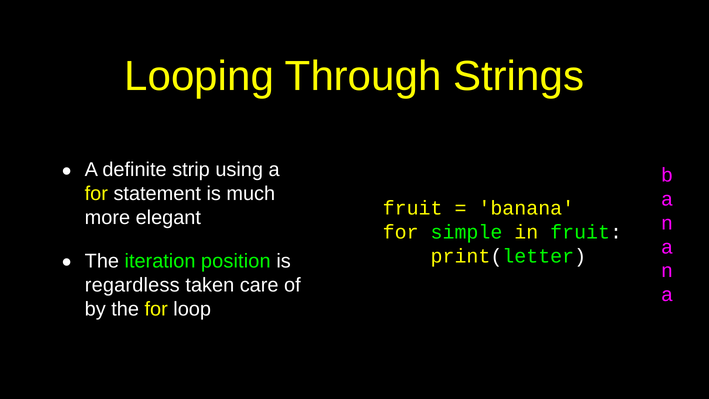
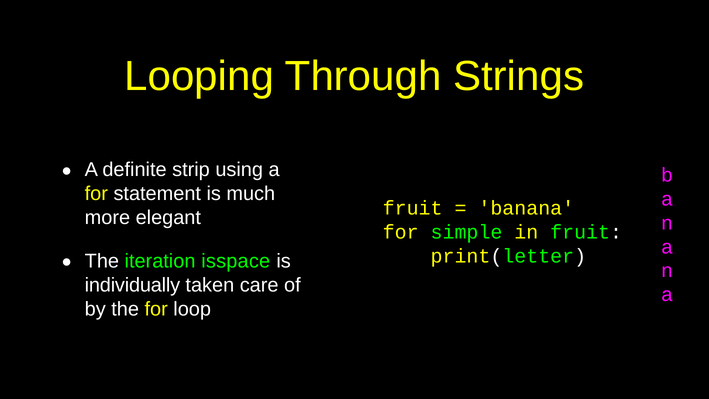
position: position -> isspace
regardless: regardless -> individually
